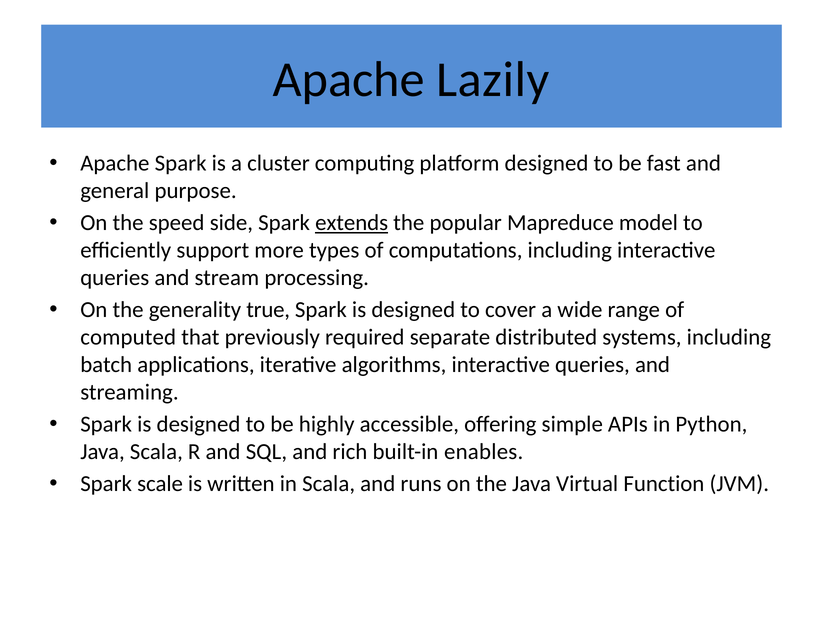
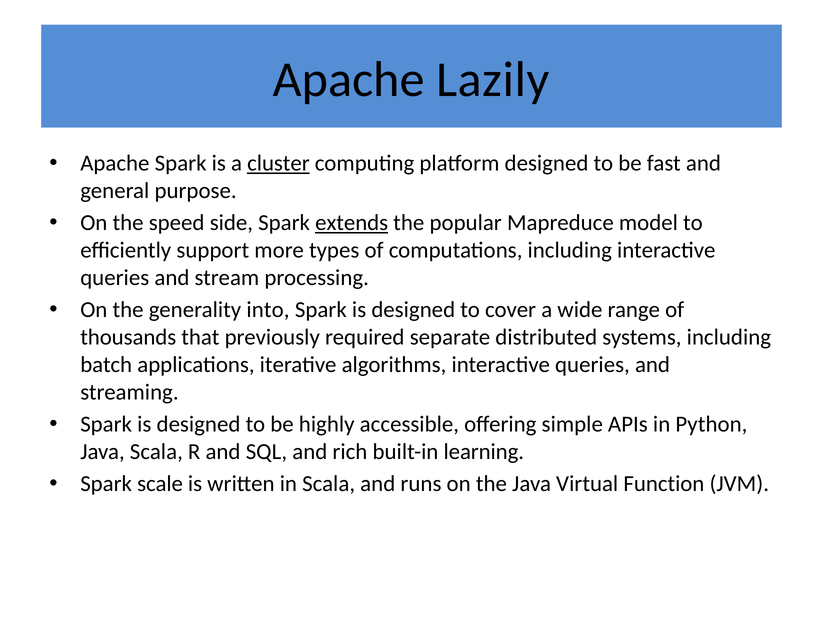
cluster underline: none -> present
true: true -> into
computed: computed -> thousands
enables: enables -> learning
